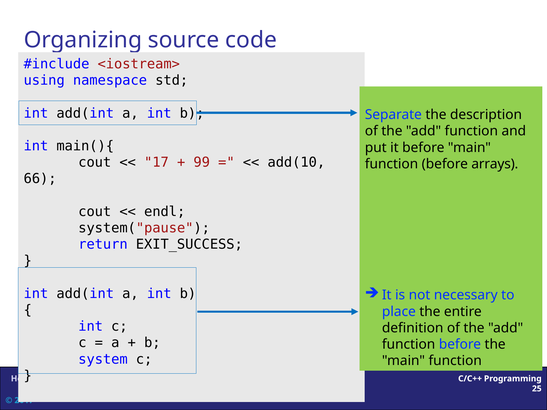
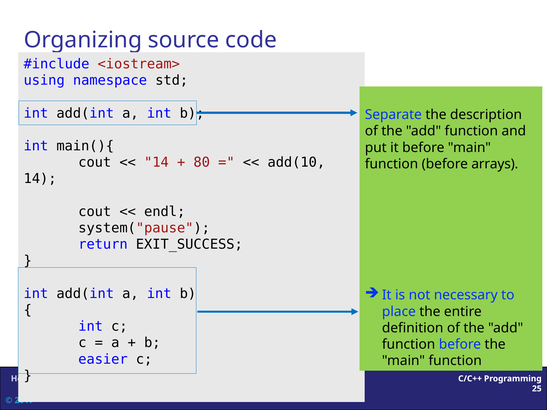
17 at (156, 163): 17 -> 14
99: 99 -> 80
66 at (40, 179): 66 -> 14
system: system -> easier
